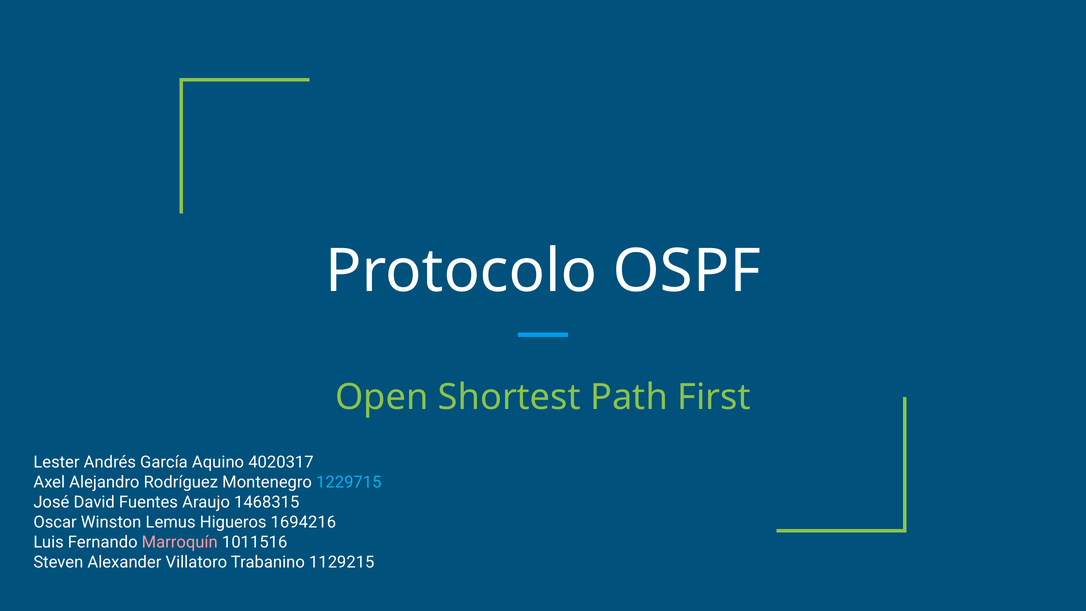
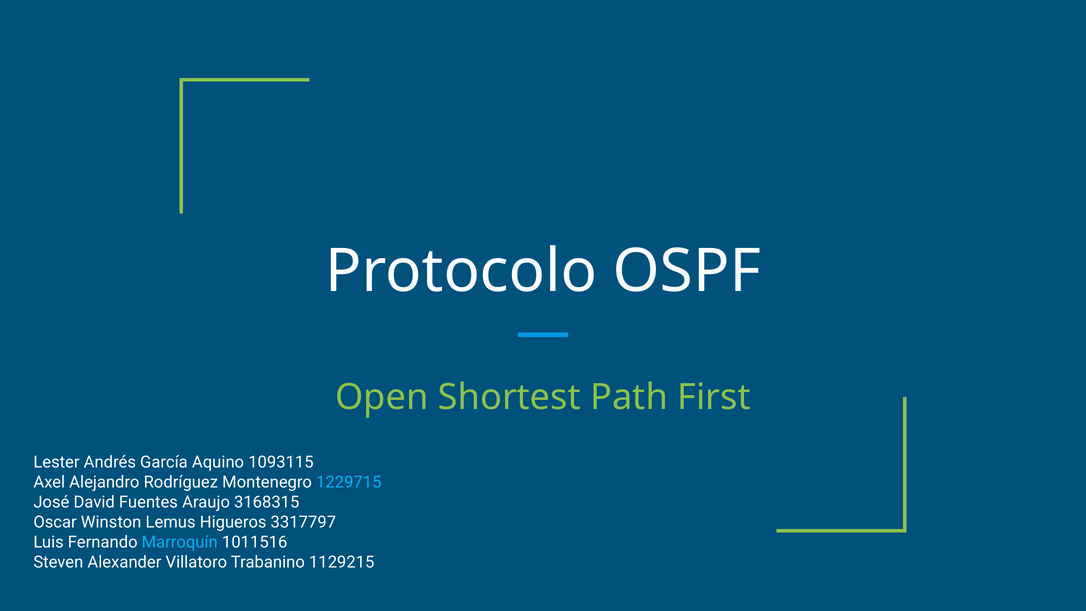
4020317: 4020317 -> 1093115
1468315: 1468315 -> 3168315
1694216: 1694216 -> 3317797
Marroquín colour: pink -> light blue
